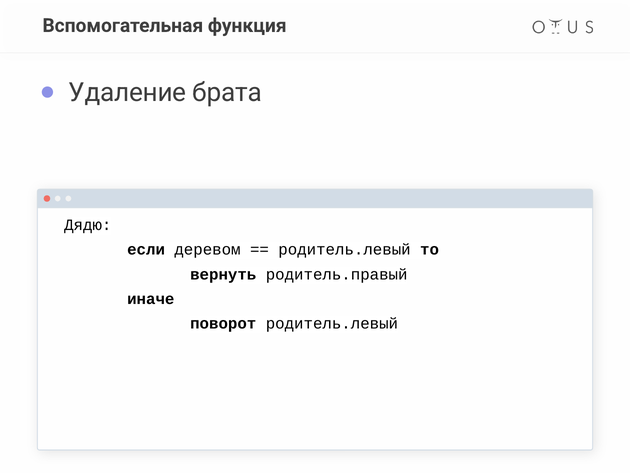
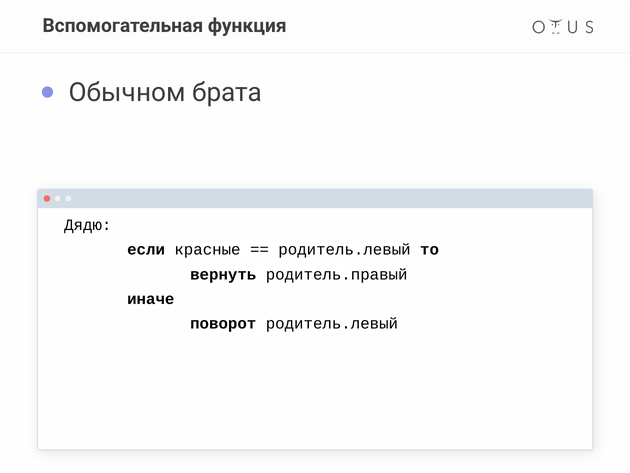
Удаление: Удаление -> Обычном
деревом: деревом -> красные
